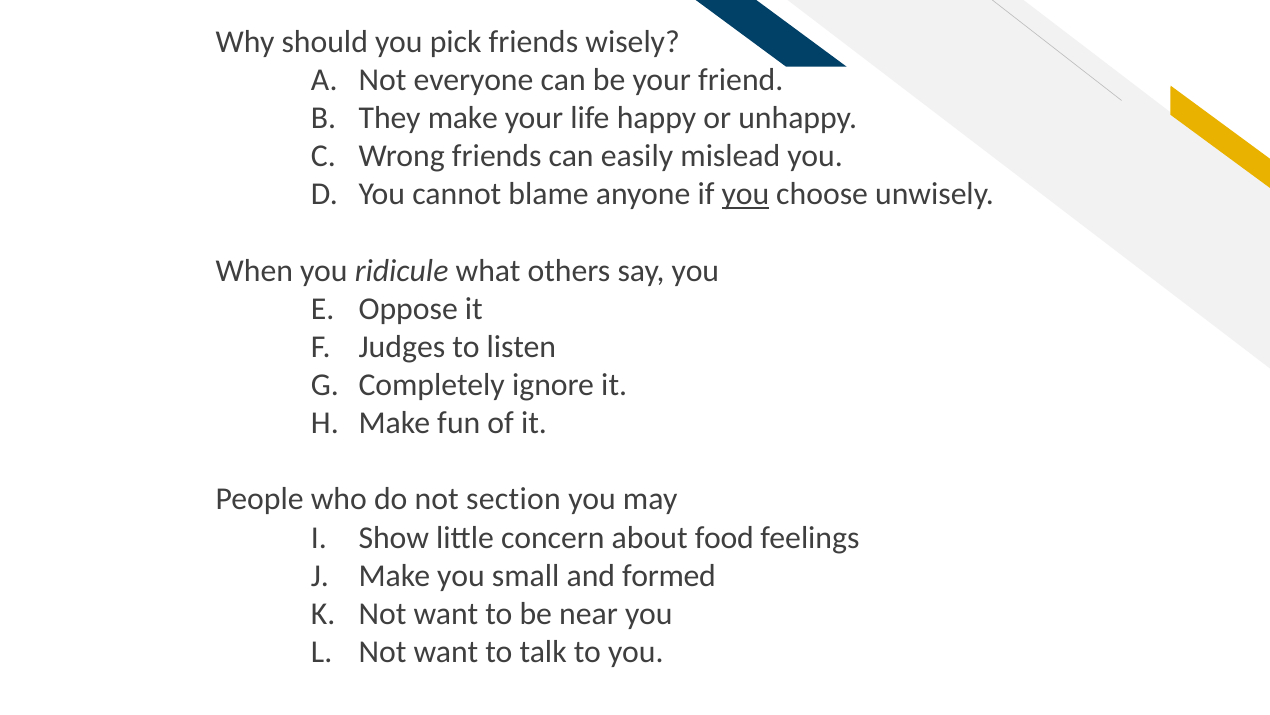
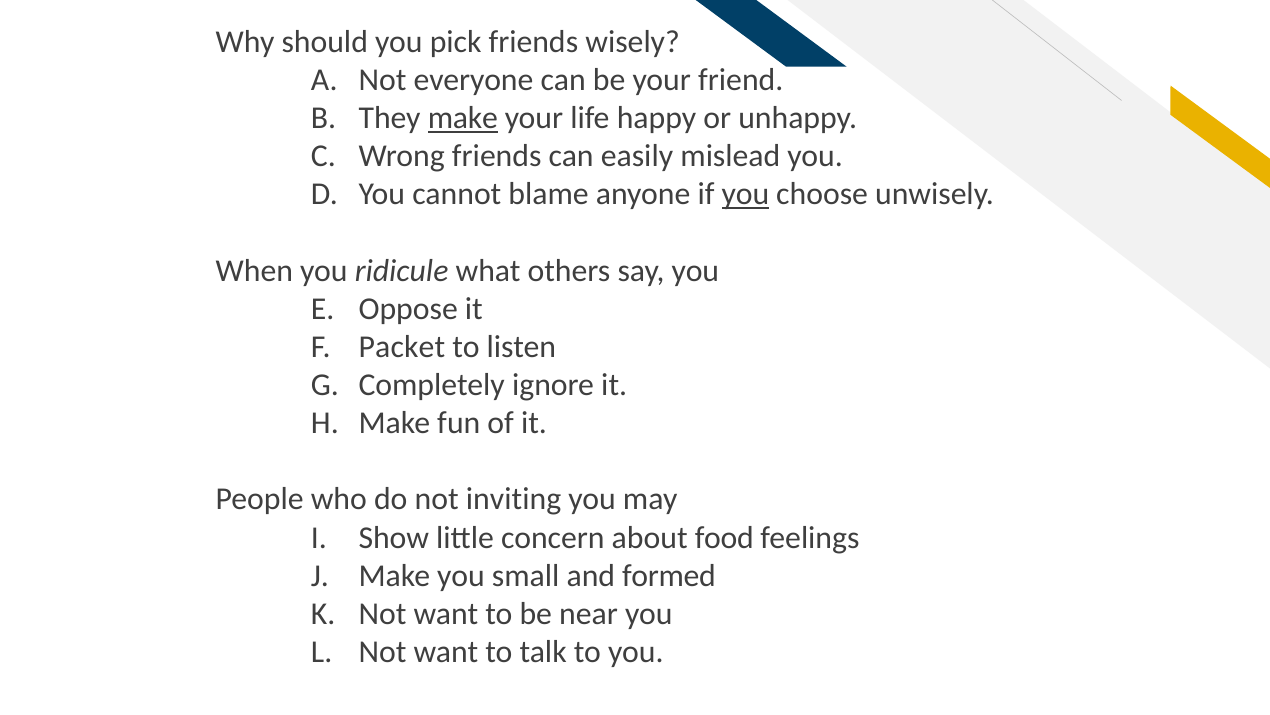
make at (463, 118) underline: none -> present
Judges: Judges -> Packet
section: section -> inviting
